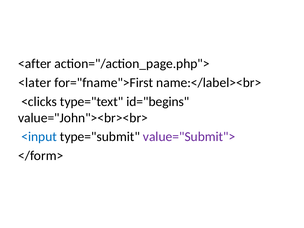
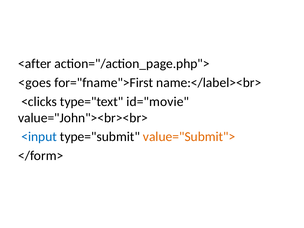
<later: <later -> <goes
id="begins: id="begins -> id="movie
value="Submit"> colour: purple -> orange
